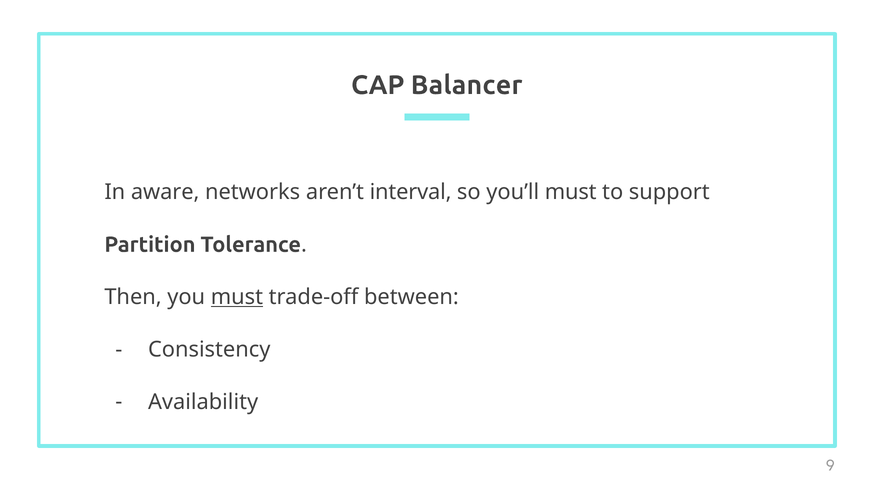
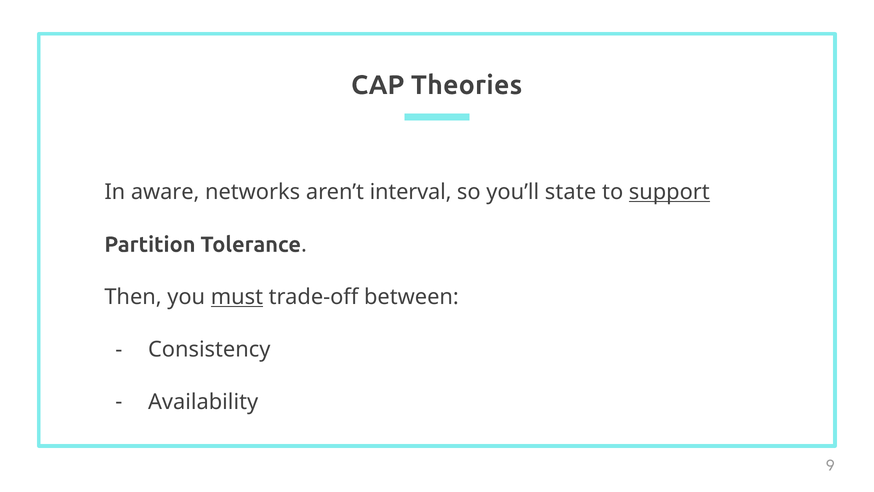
Balancer: Balancer -> Theories
you’ll must: must -> state
support underline: none -> present
